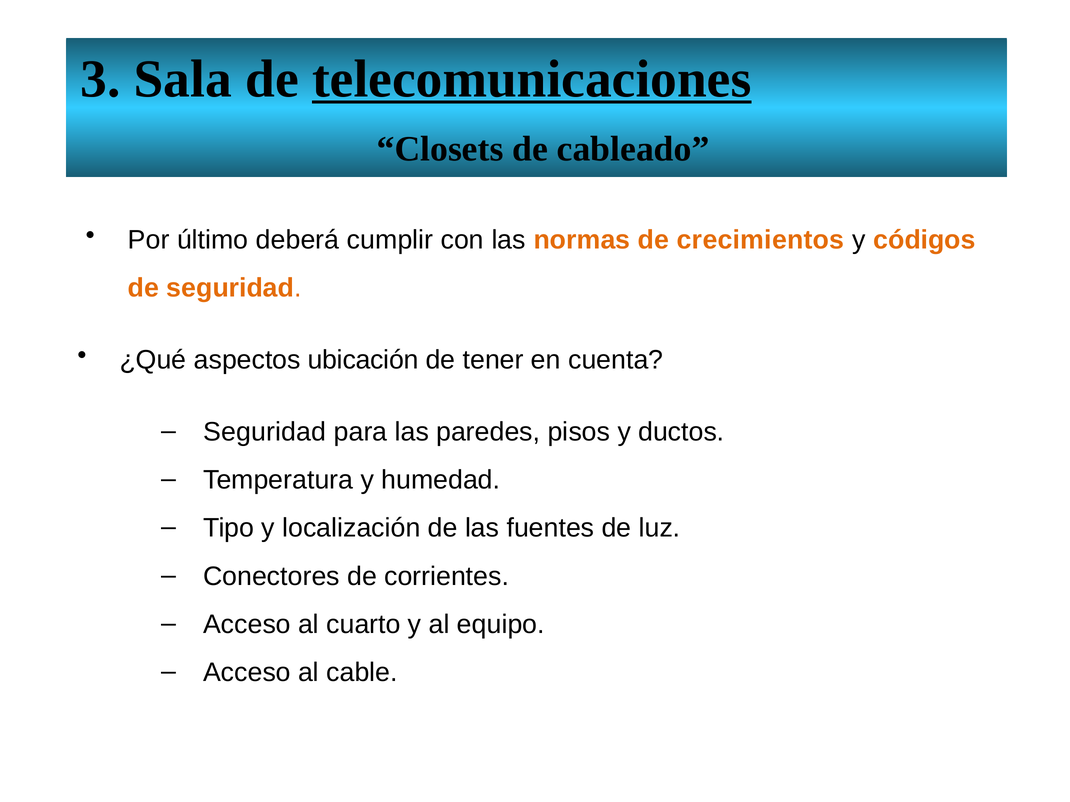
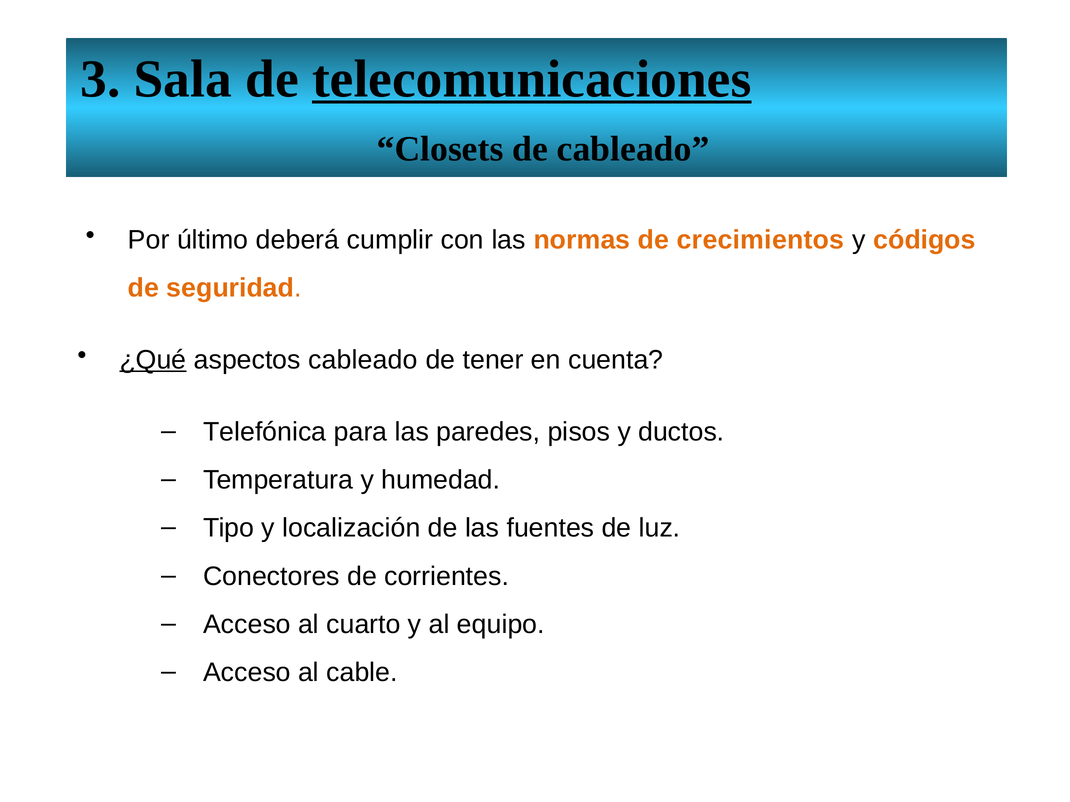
¿Qué underline: none -> present
aspectos ubicación: ubicación -> cableado
Seguridad at (265, 432): Seguridad -> Telefónica
